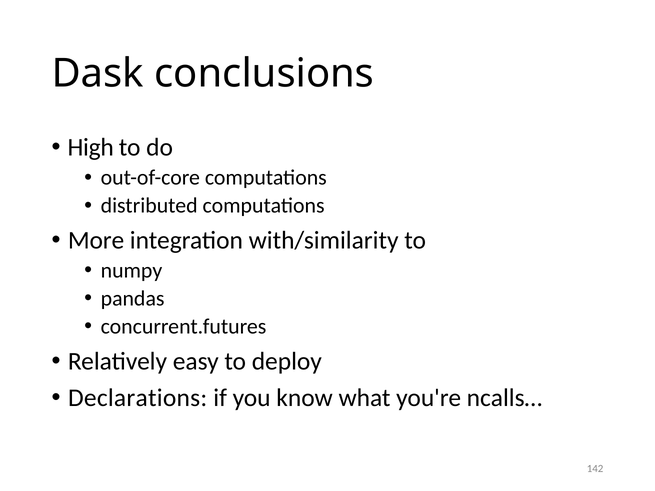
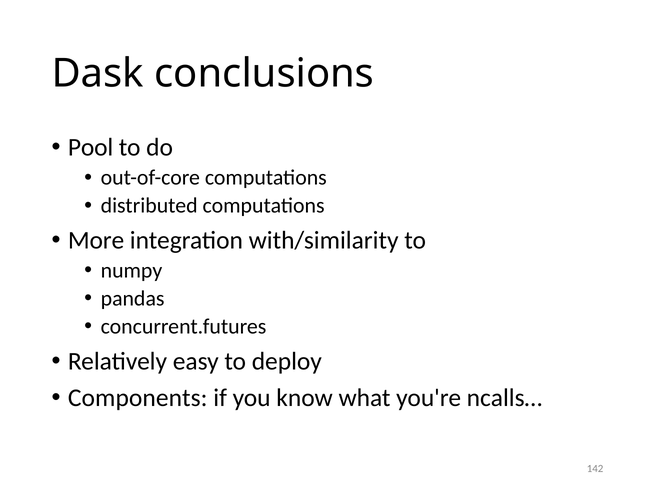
High: High -> Pool
Declarations: Declarations -> Components
